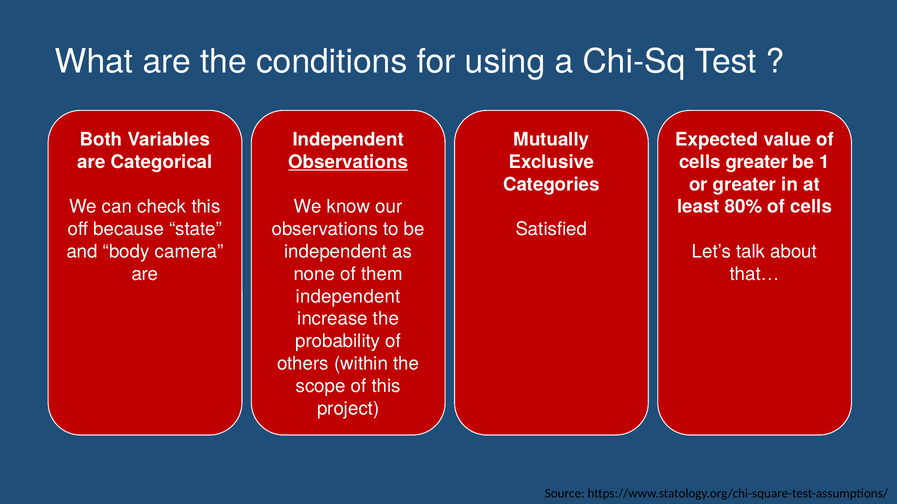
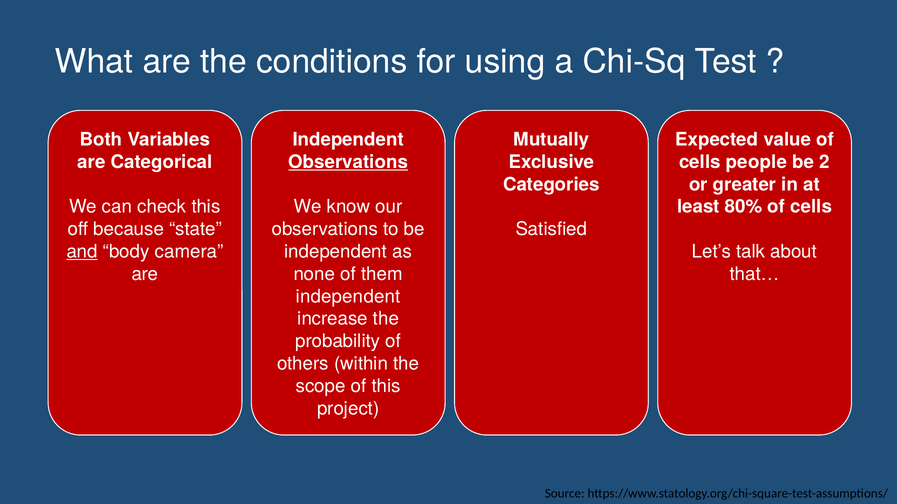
cells greater: greater -> people
1: 1 -> 2
and underline: none -> present
